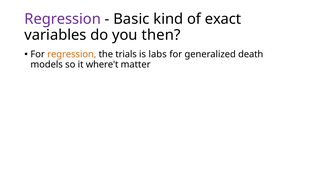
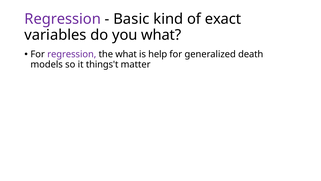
you then: then -> what
regression at (72, 54) colour: orange -> purple
the trials: trials -> what
labs: labs -> help
where't: where't -> things't
